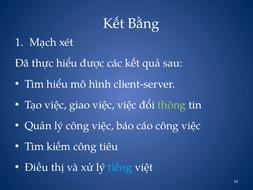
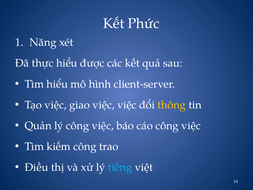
Bằng: Bằng -> Phức
Mạch: Mạch -> Năng
thông colour: light green -> yellow
tiêu: tiêu -> trao
